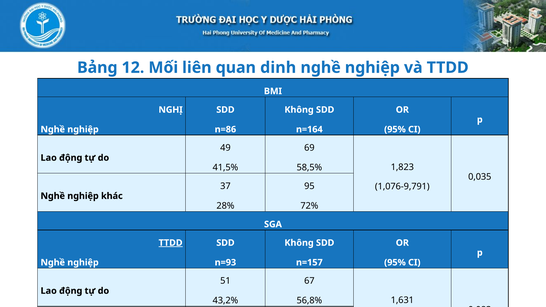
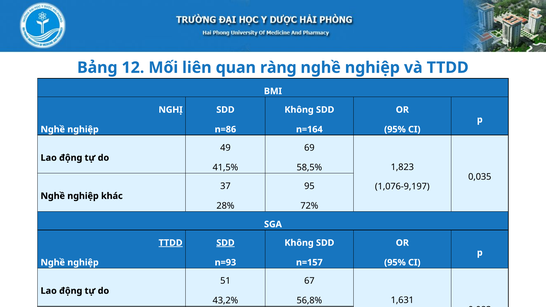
dinh: dinh -> ràng
1,076-9,791: 1,076-9,791 -> 1,076-9,197
SDD at (225, 243) underline: none -> present
